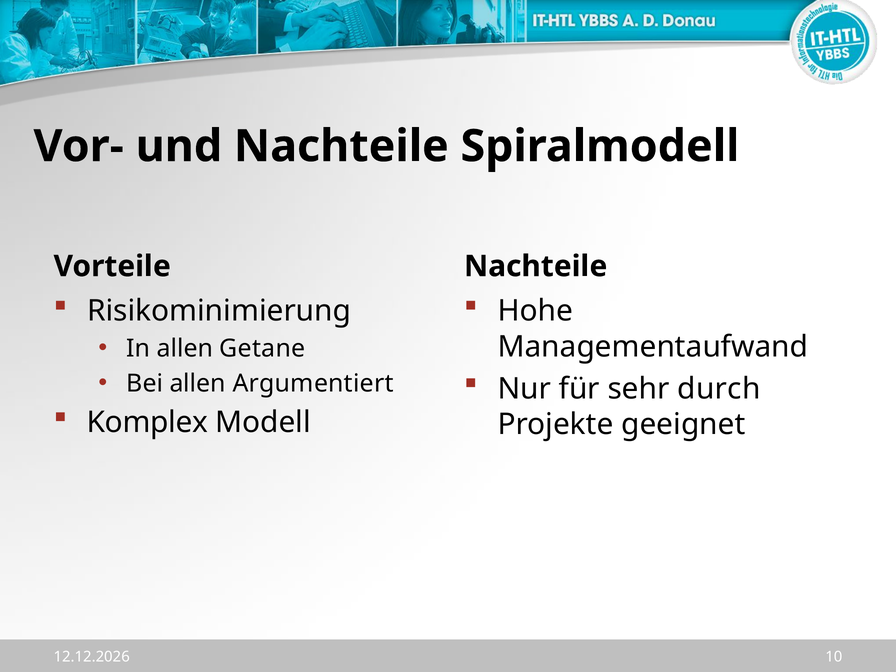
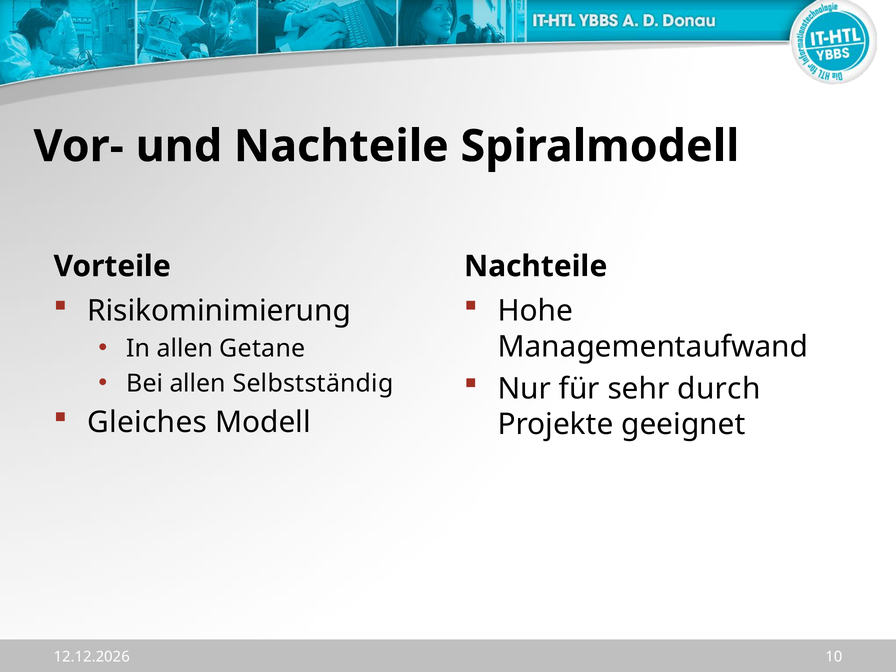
Argumentiert: Argumentiert -> Selbstständig
Komplex: Komplex -> Gleiches
